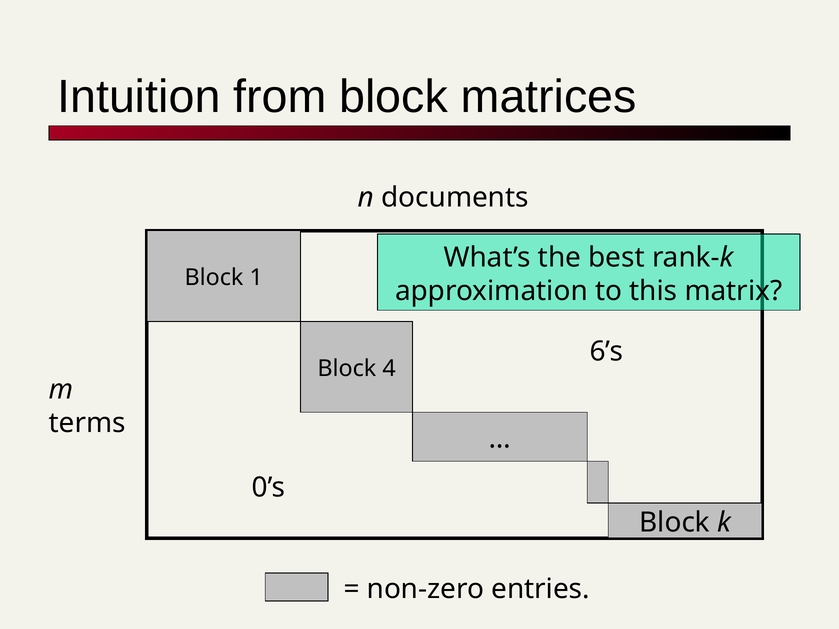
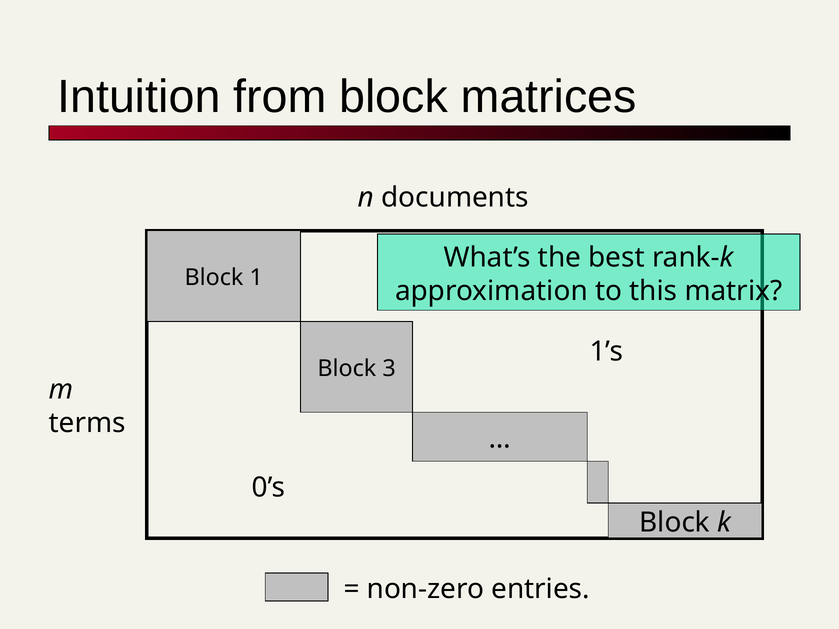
6’s: 6’s -> 1’s
4: 4 -> 3
